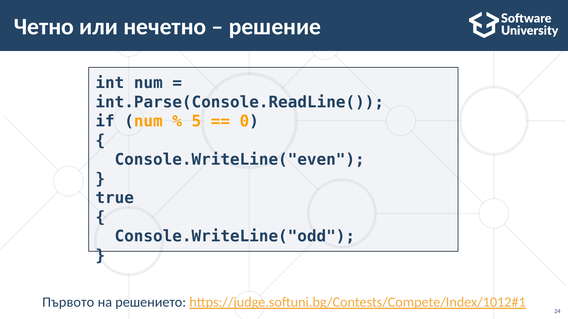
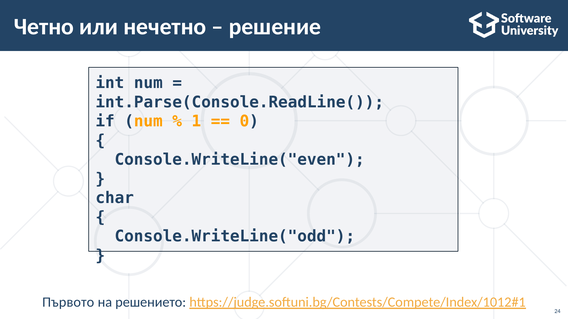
5: 5 -> 1
true: true -> char
